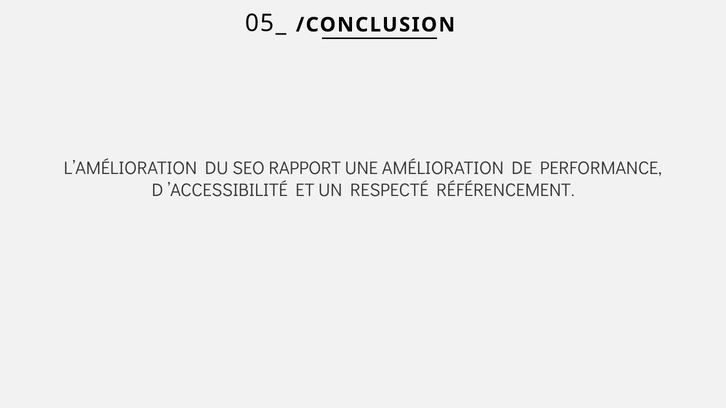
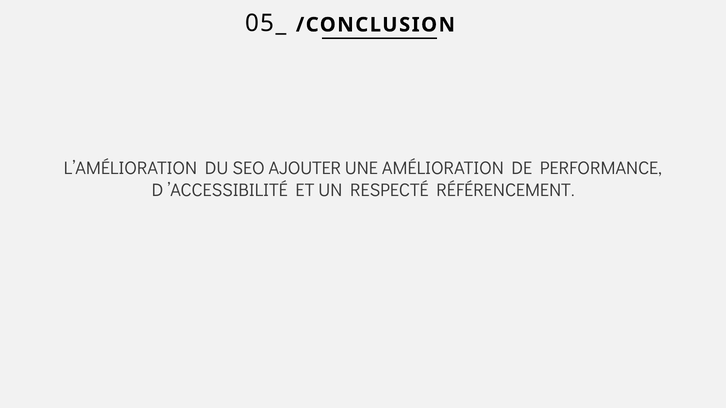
RAPPORT: RAPPORT -> AJOUTER
